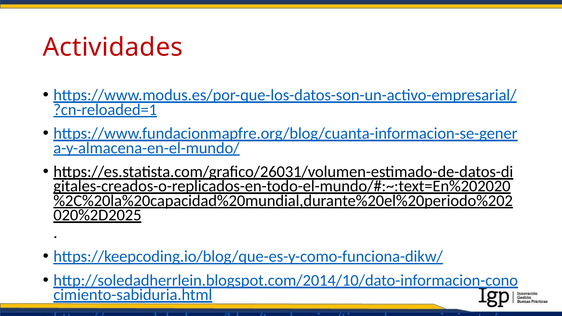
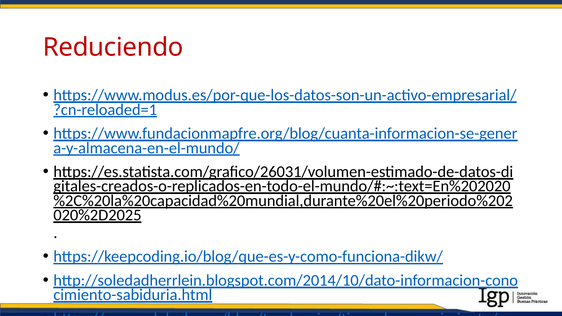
Actividades: Actividades -> Reduciendo
